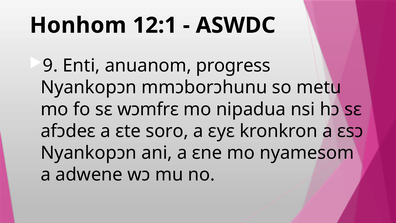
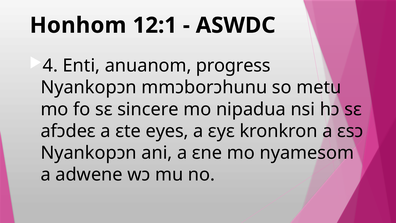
9: 9 -> 4
wɔmfrɛ: wɔmfrɛ -> sincere
soro: soro -> eyes
